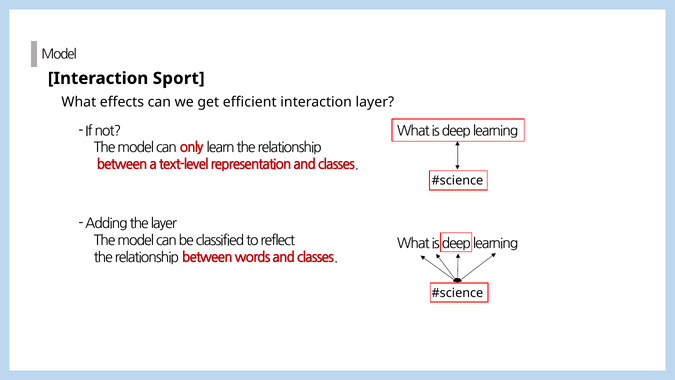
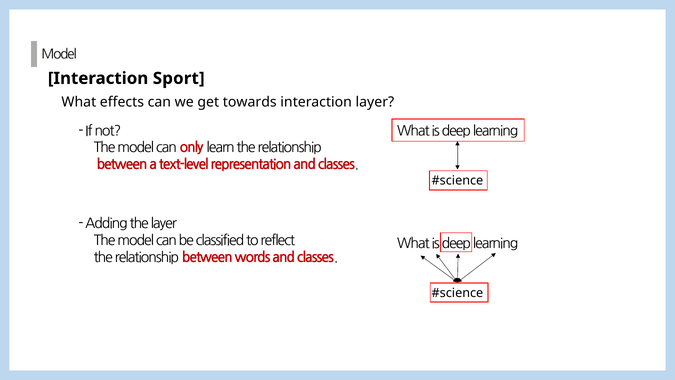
efficient: efficient -> towards
